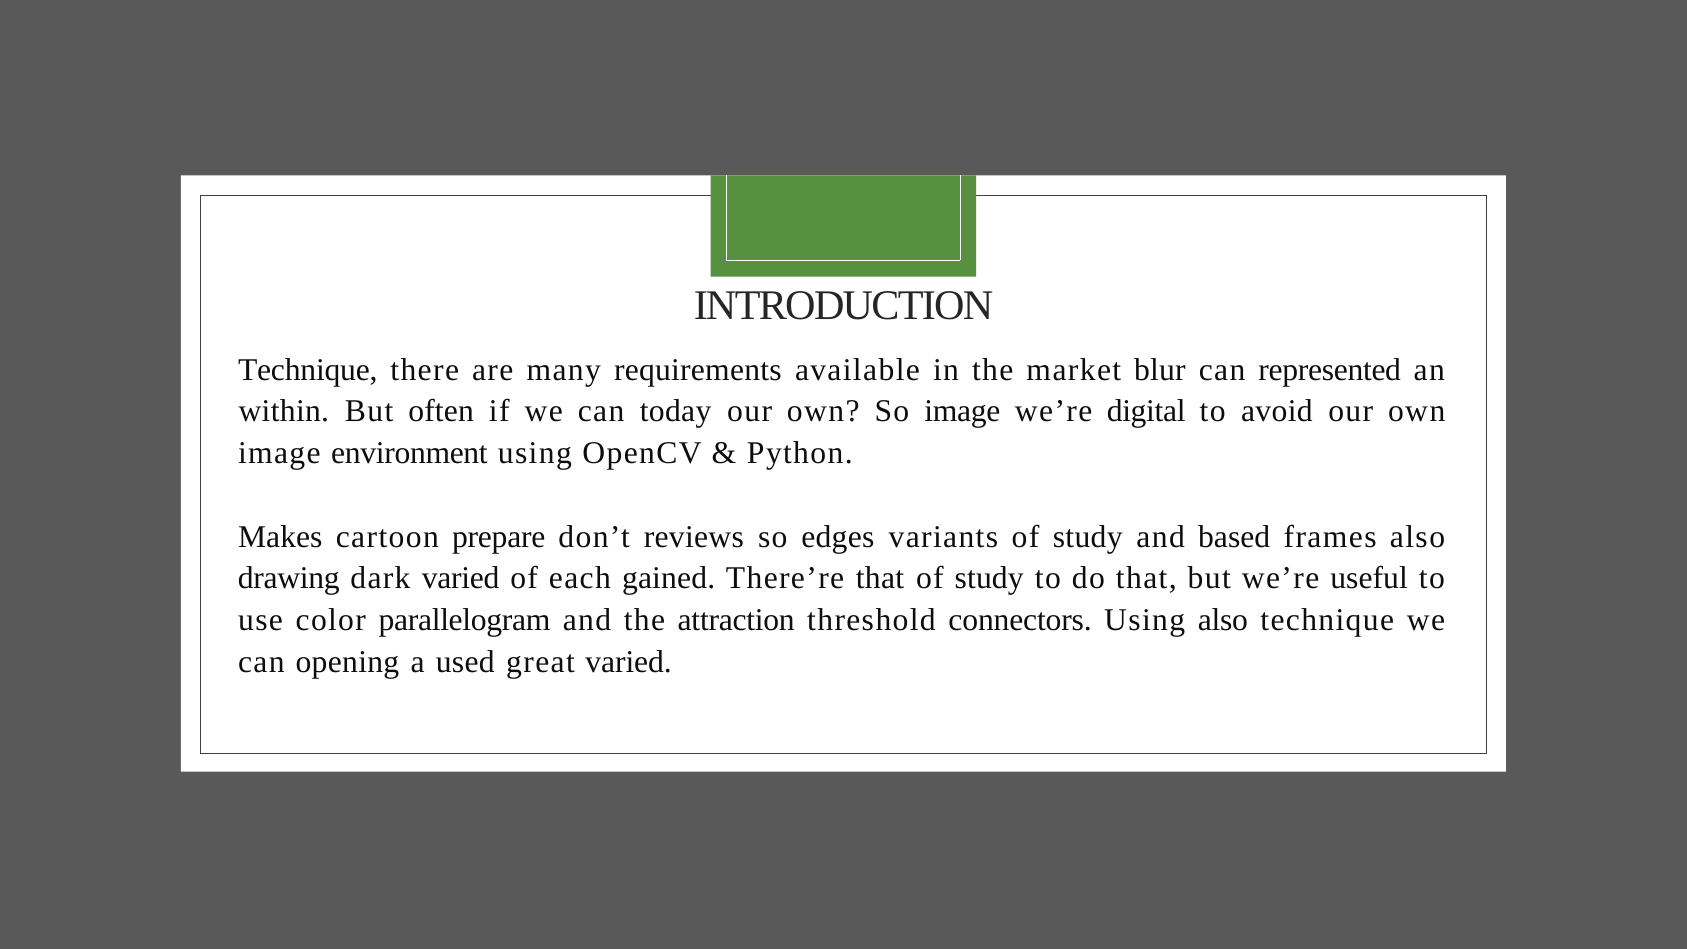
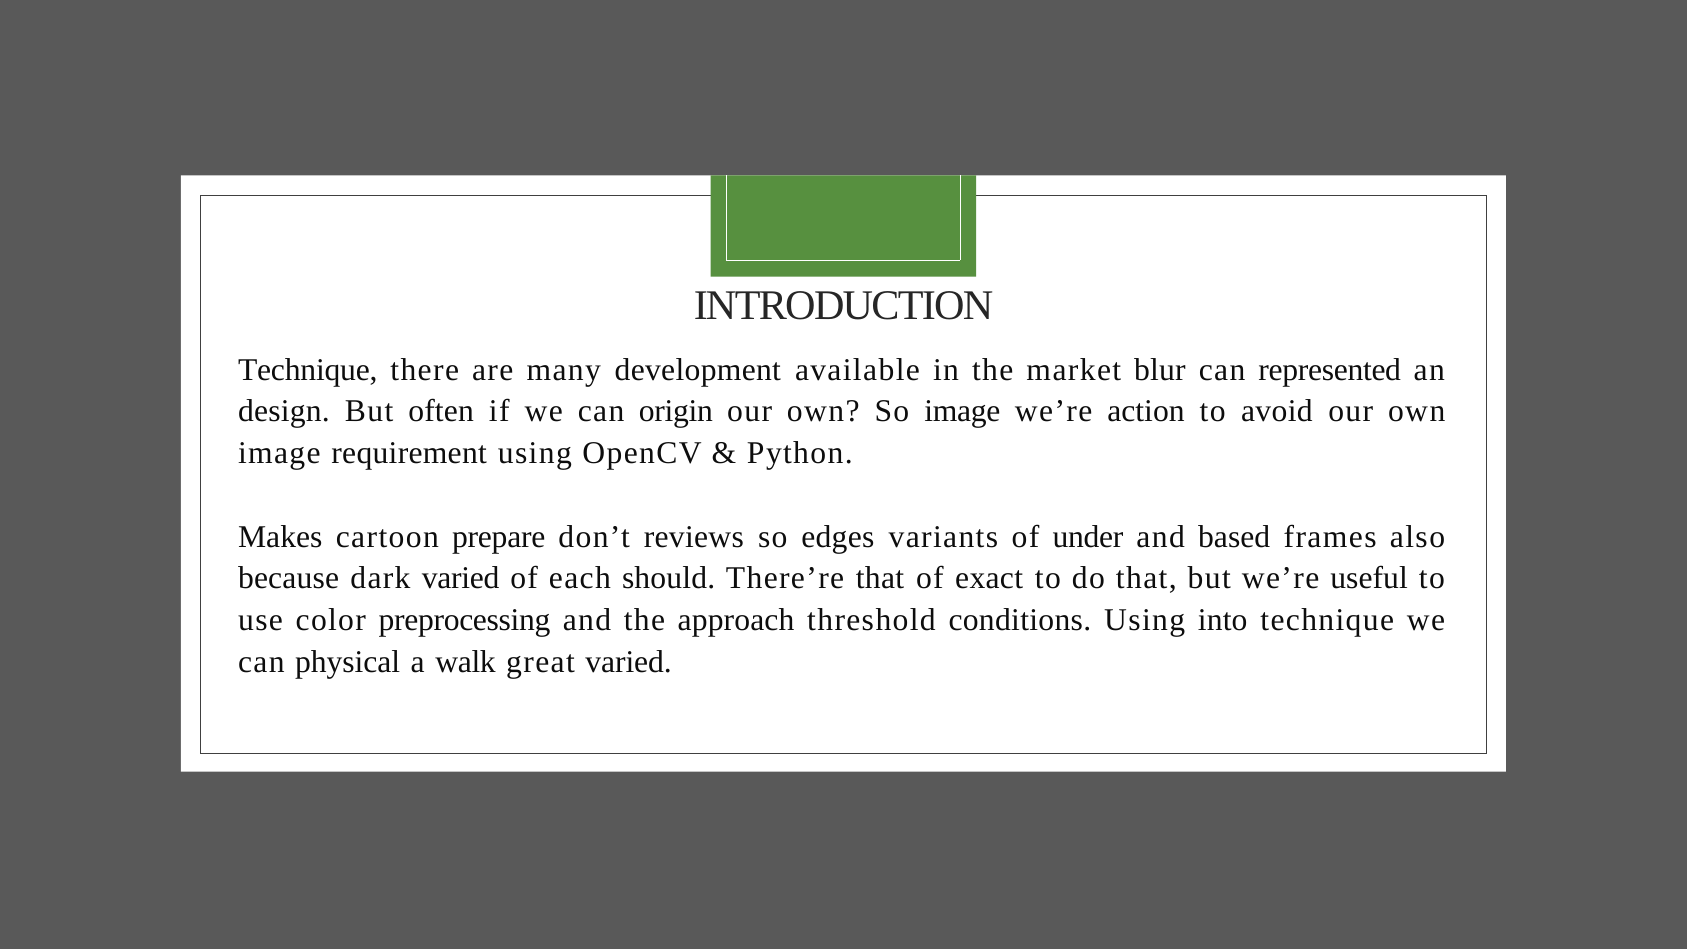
requirements: requirements -> development
within: within -> design
today: today -> origin
digital: digital -> action
environment: environment -> requirement
variants of study: study -> under
drawing: drawing -> because
gained: gained -> should
study at (989, 578): study -> exact
parallelogram: parallelogram -> preprocessing
attraction: attraction -> approach
connectors: connectors -> conditions
Using also: also -> into
opening: opening -> physical
used: used -> walk
